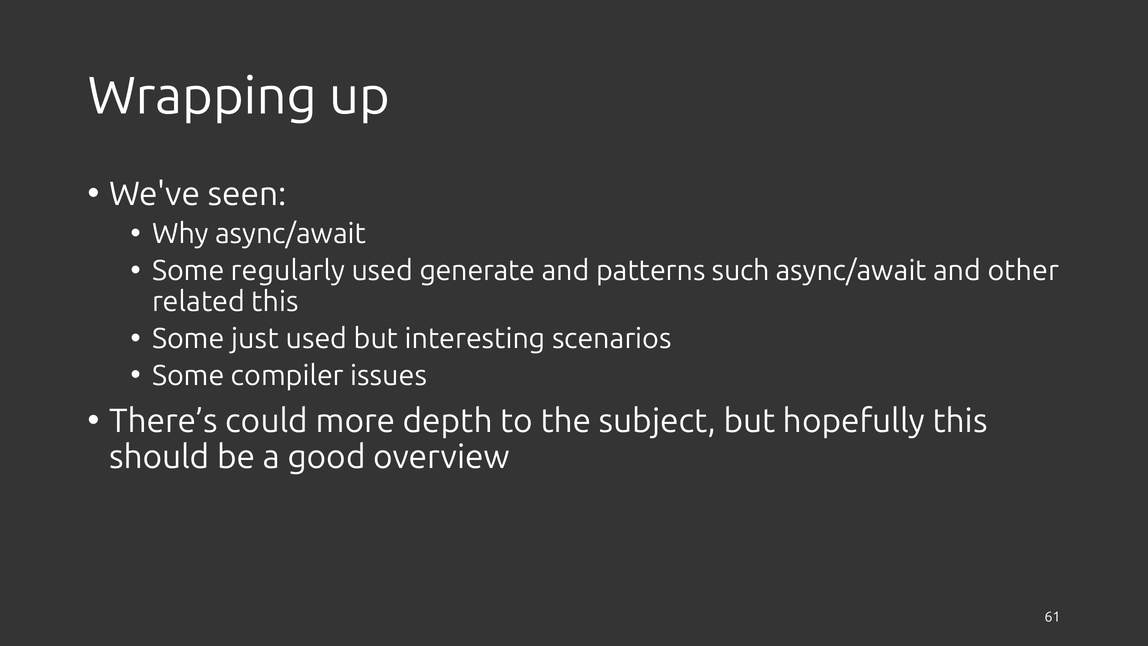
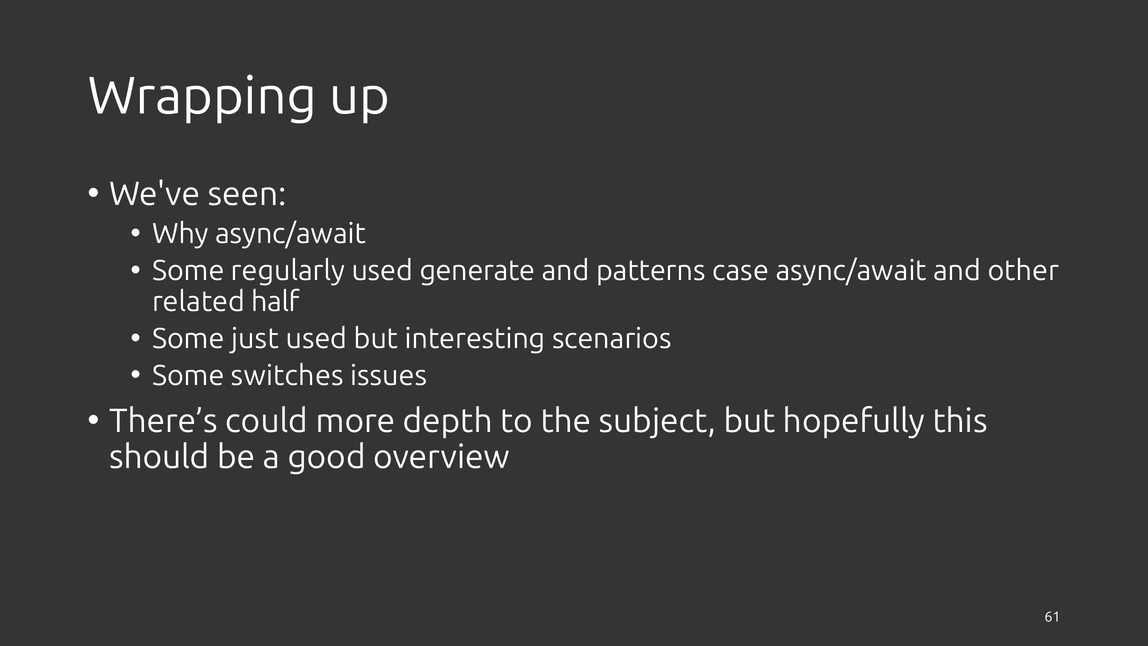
such: such -> case
related this: this -> half
compiler: compiler -> switches
